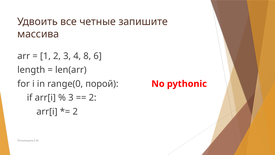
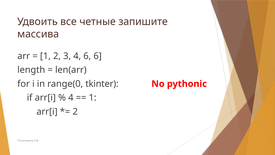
4 8: 8 -> 6
порой: порой -> tkinter
3 at (71, 98): 3 -> 4
2 at (93, 98): 2 -> 1
